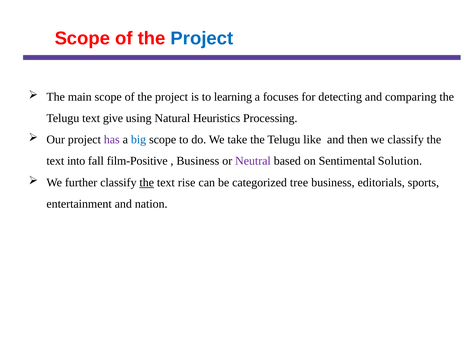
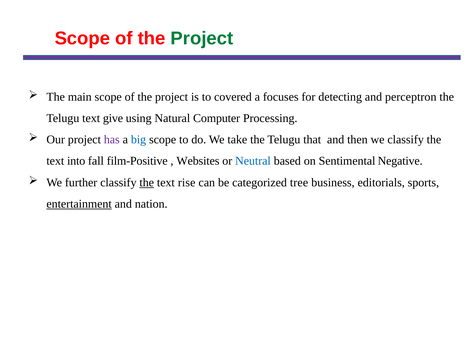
Project at (202, 39) colour: blue -> green
learning: learning -> covered
comparing: comparing -> perceptron
Heuristics: Heuristics -> Computer
like: like -> that
Business at (198, 161): Business -> Websites
Neutral colour: purple -> blue
Solution: Solution -> Negative
entertainment underline: none -> present
